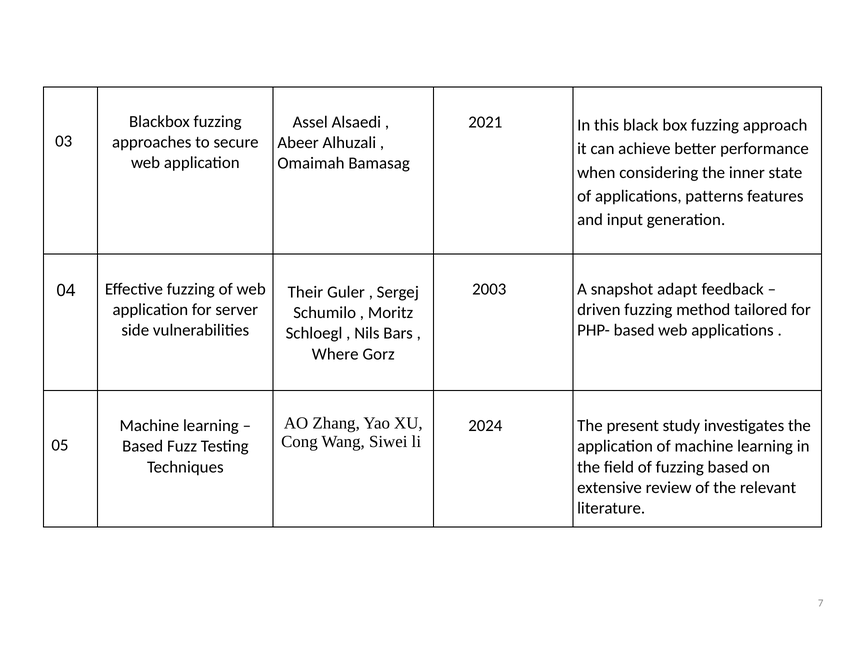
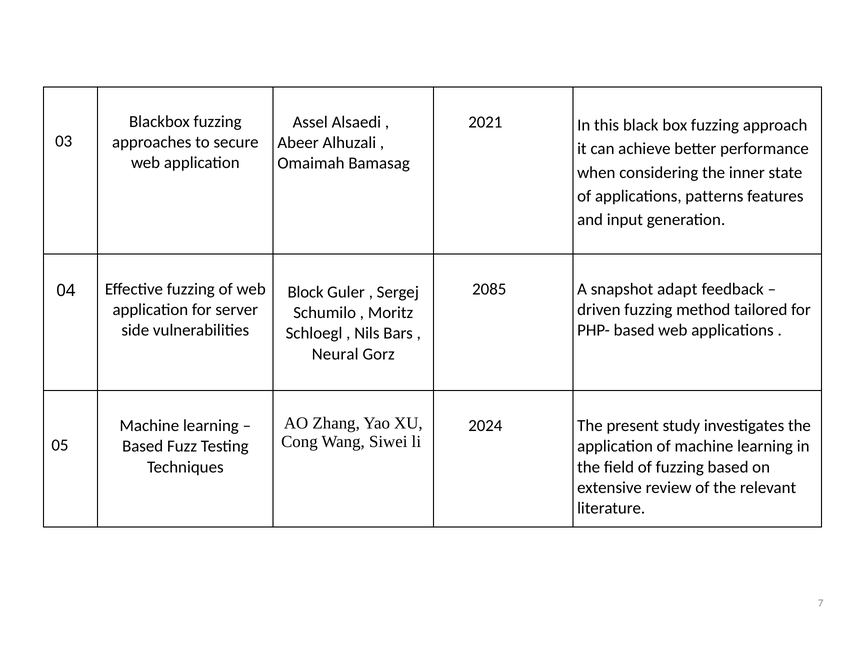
2003: 2003 -> 2085
Their: Their -> Block
Where: Where -> Neural
